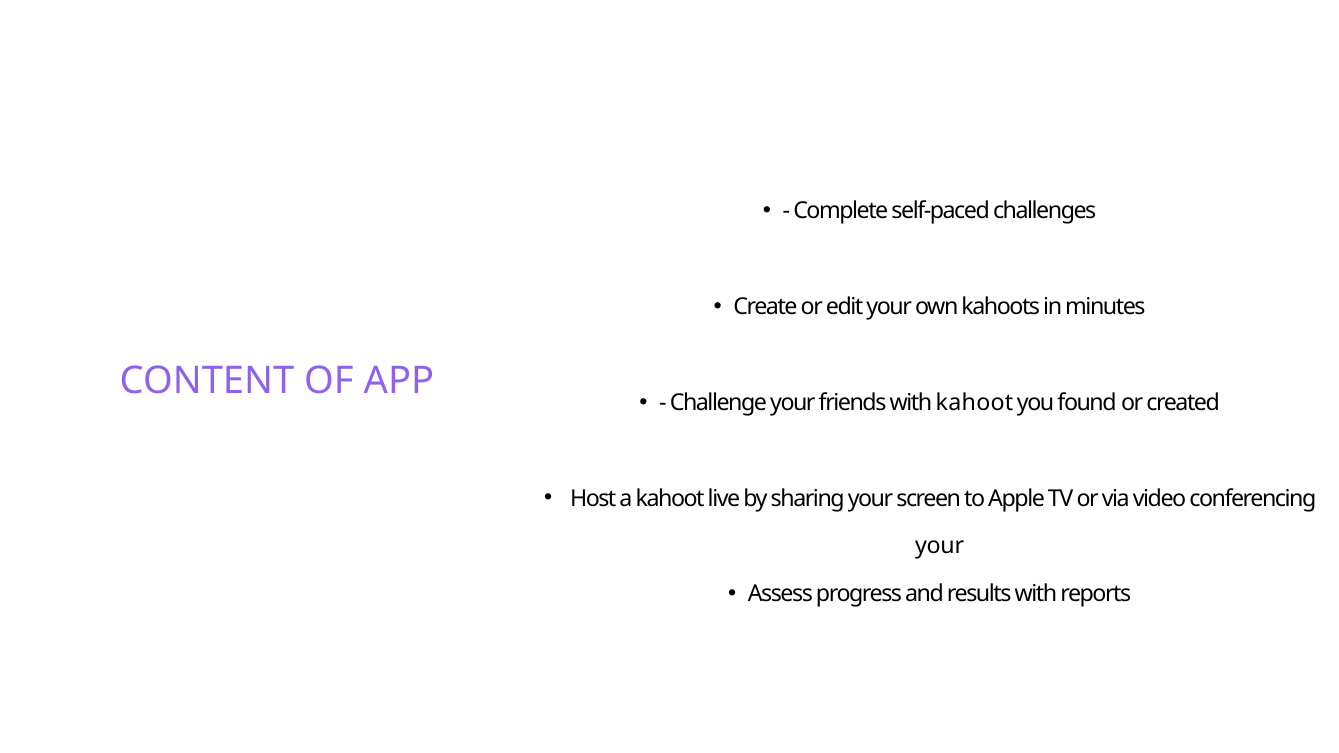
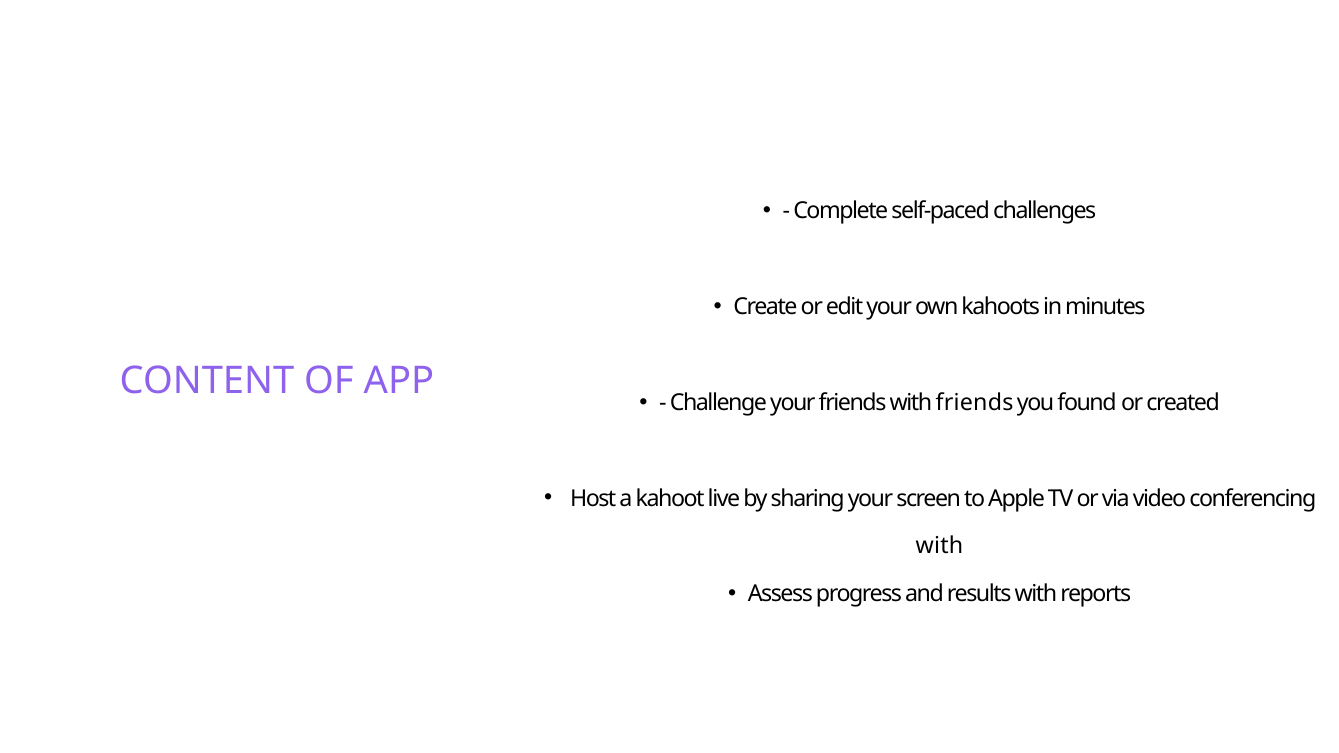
with kahoot: kahoot -> friends
your at (940, 546): your -> with
